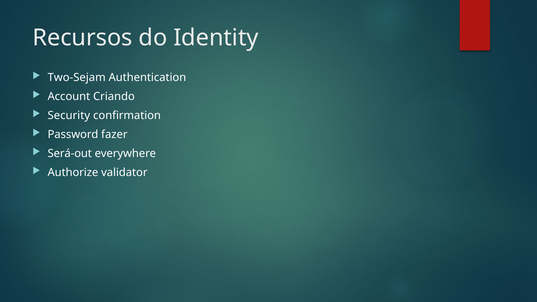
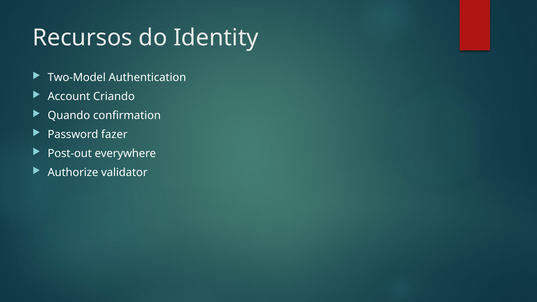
Two-Sejam: Two-Sejam -> Two-Model
Security: Security -> Quando
Será-out: Será-out -> Post-out
